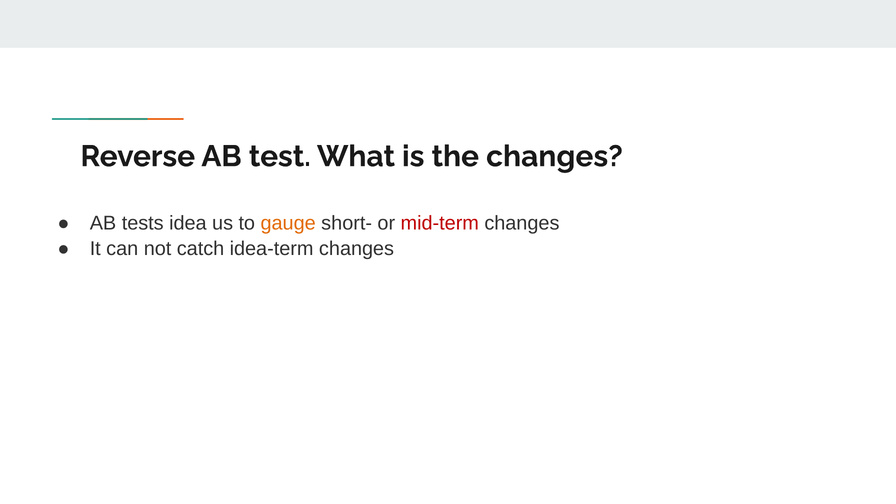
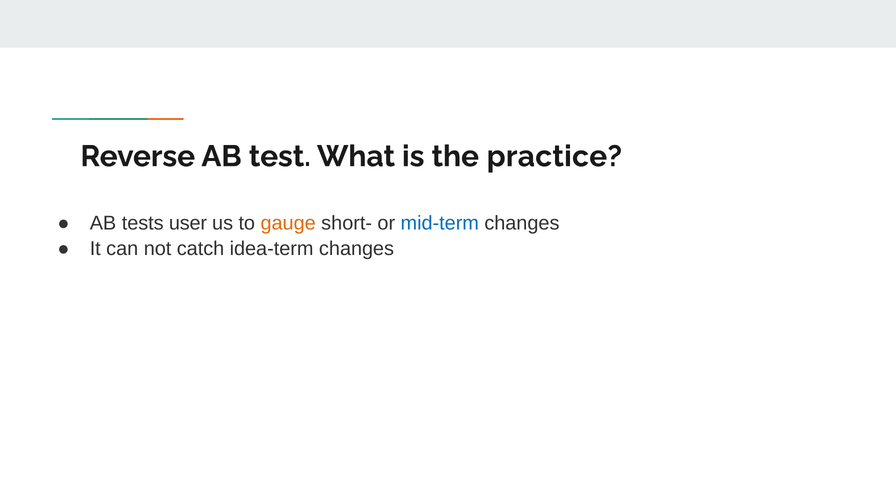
the changes: changes -> practice
idea: idea -> user
mid-term colour: red -> blue
